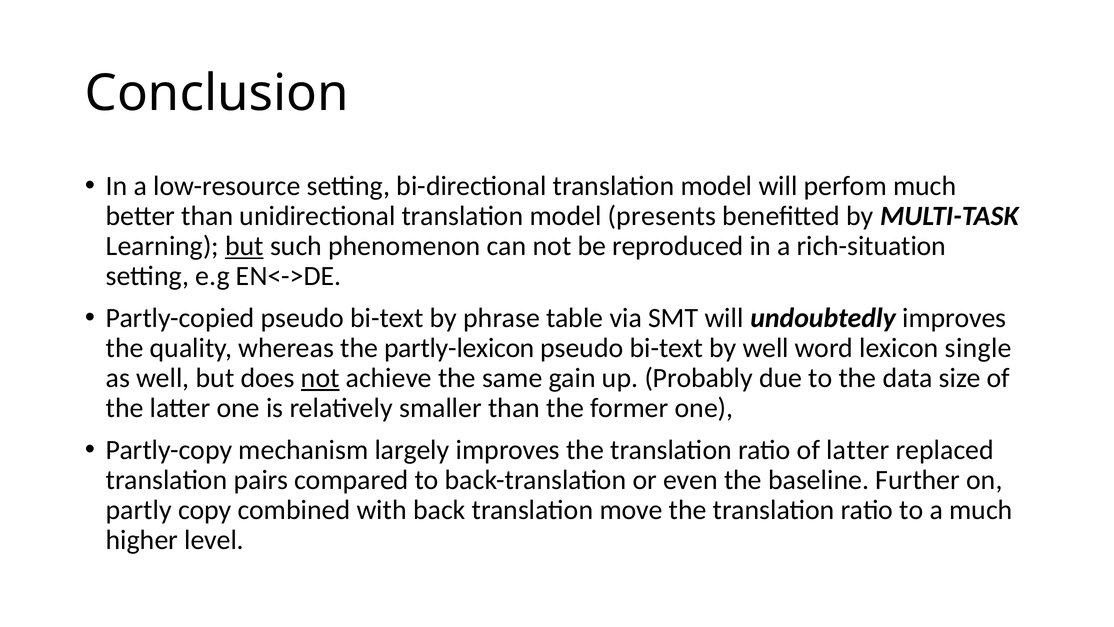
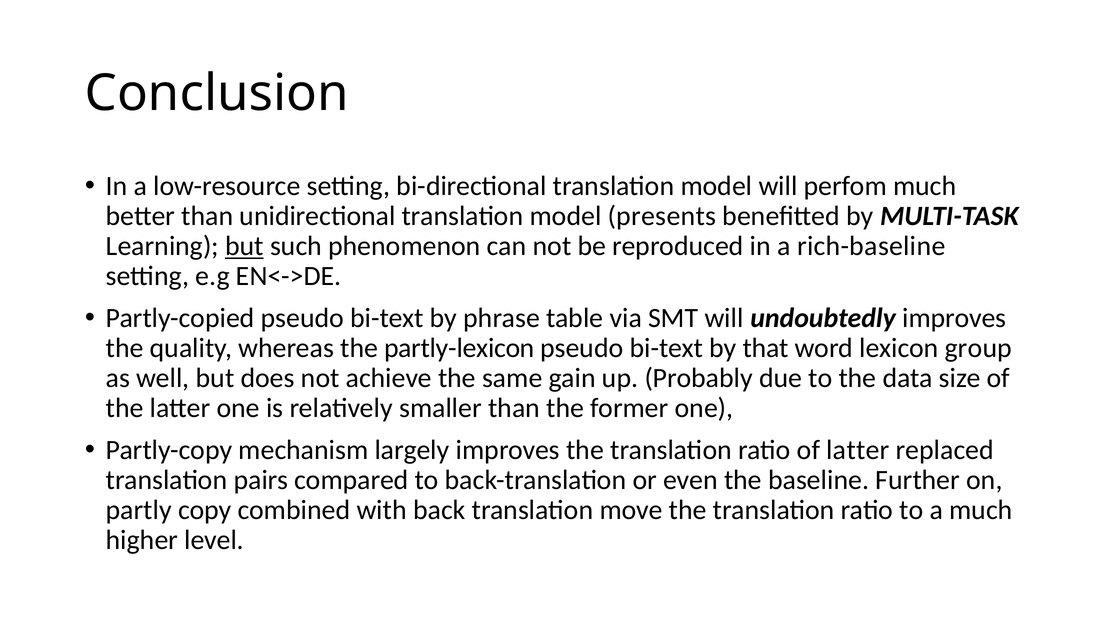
rich-situation: rich-situation -> rich-baseline
by well: well -> that
single: single -> group
not at (320, 378) underline: present -> none
